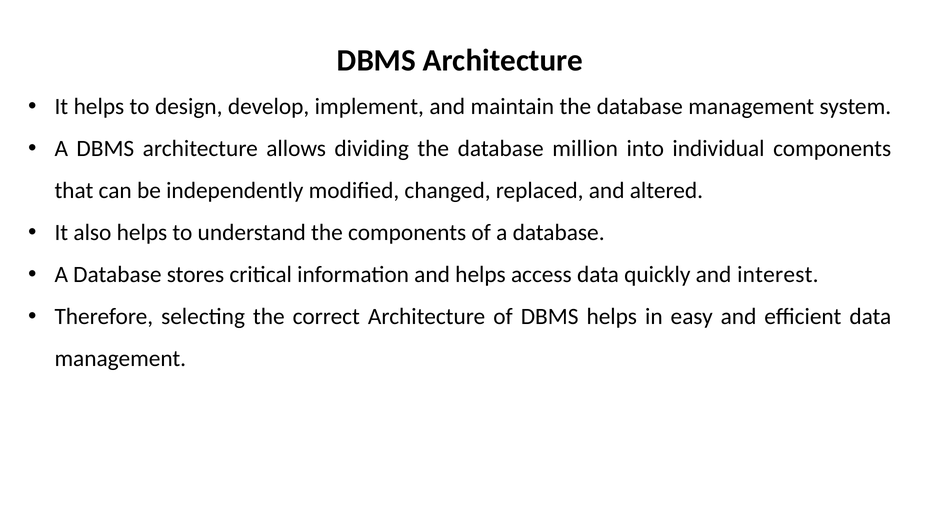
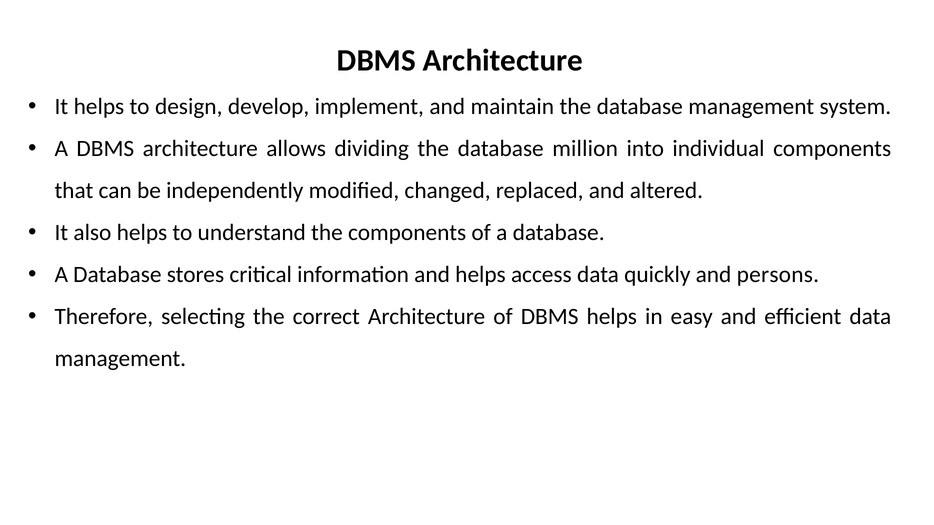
interest: interest -> persons
